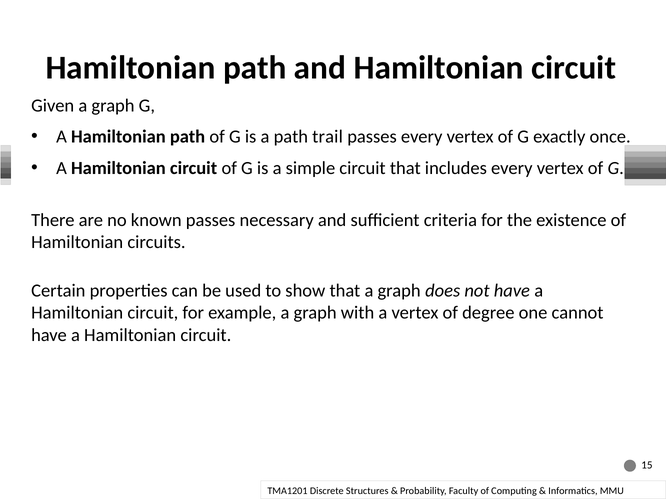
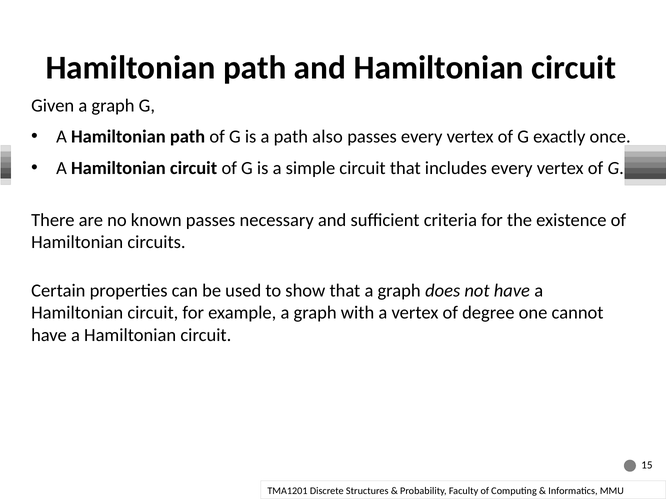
trail: trail -> also
